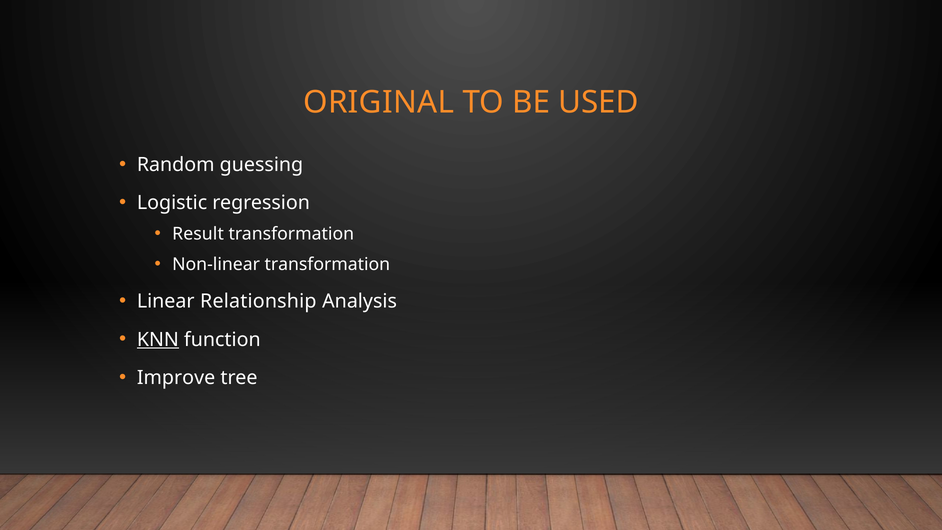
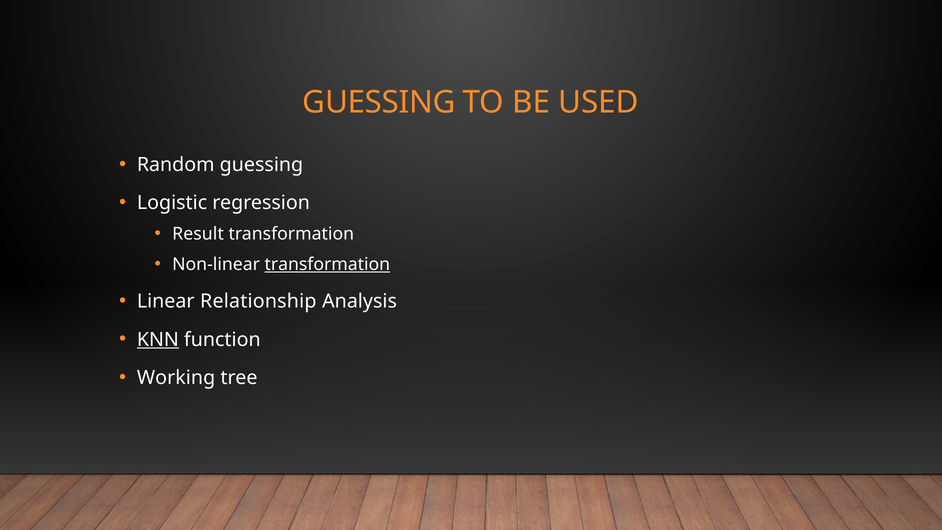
ORIGINAL at (379, 103): ORIGINAL -> GUESSING
transformation at (327, 264) underline: none -> present
Improve: Improve -> Working
